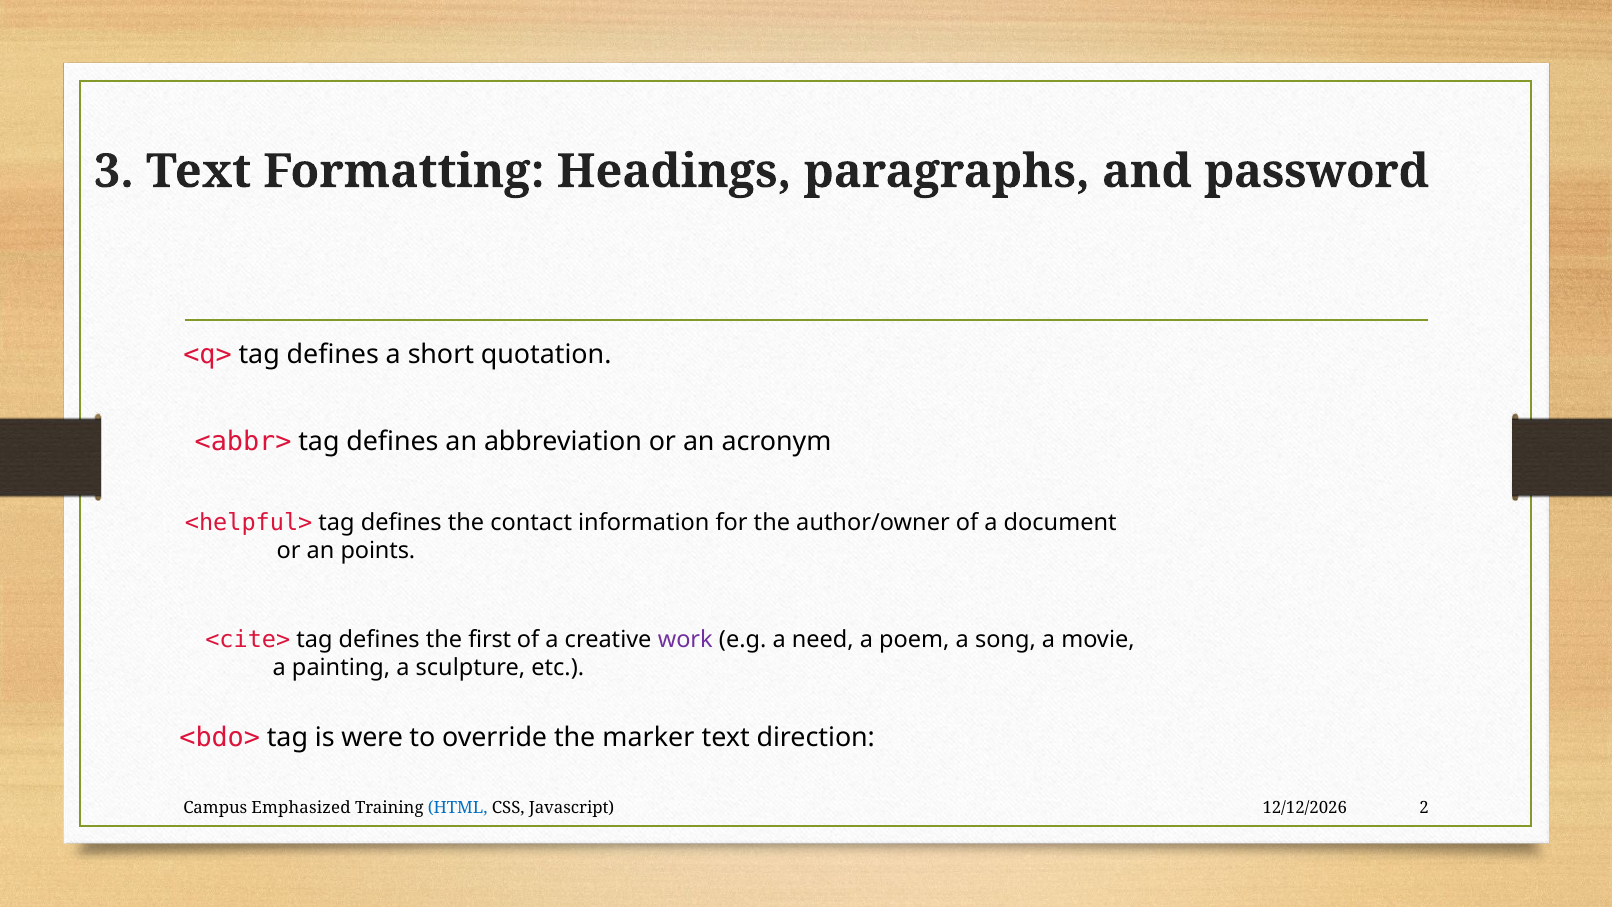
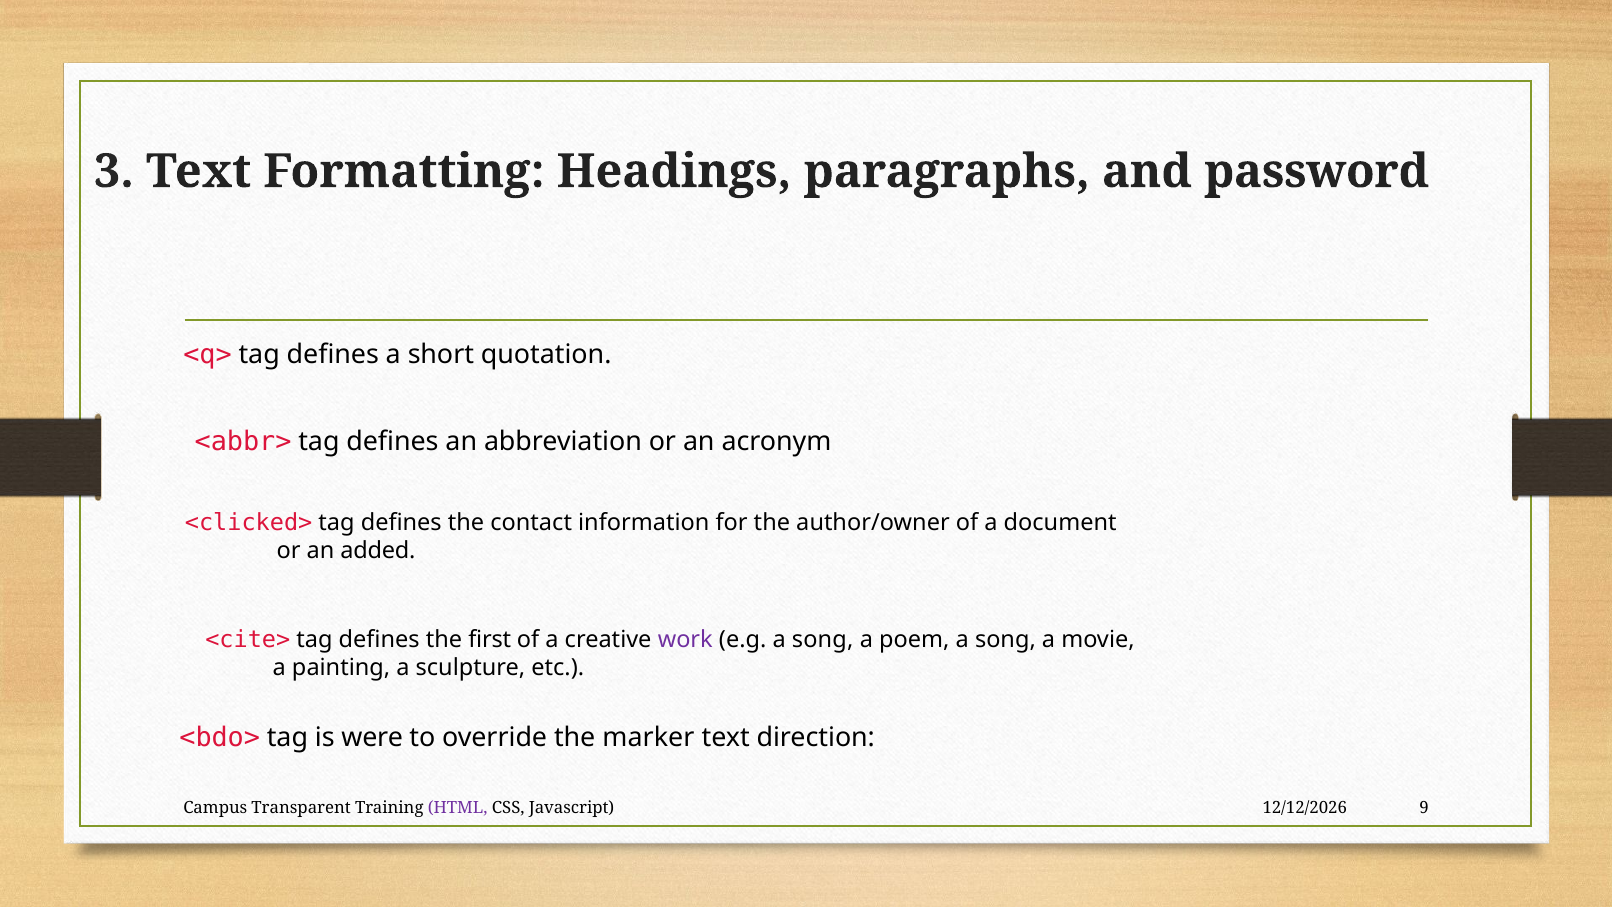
<helpful>: <helpful> -> <clicked>
points: points -> added
e.g a need: need -> song
Emphasized: Emphasized -> Transparent
HTML colour: blue -> purple
2: 2 -> 9
